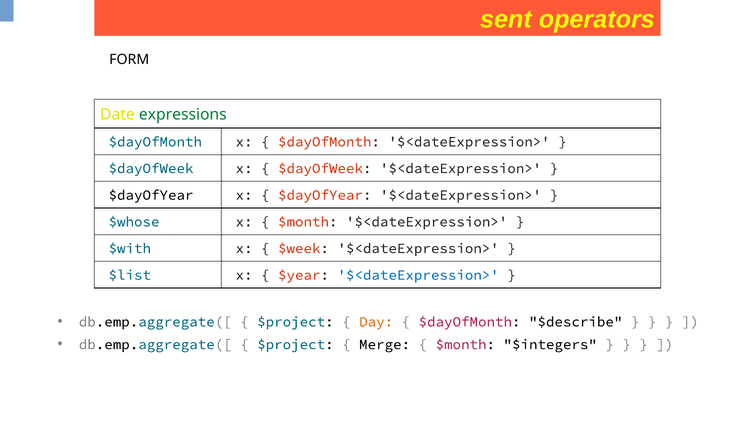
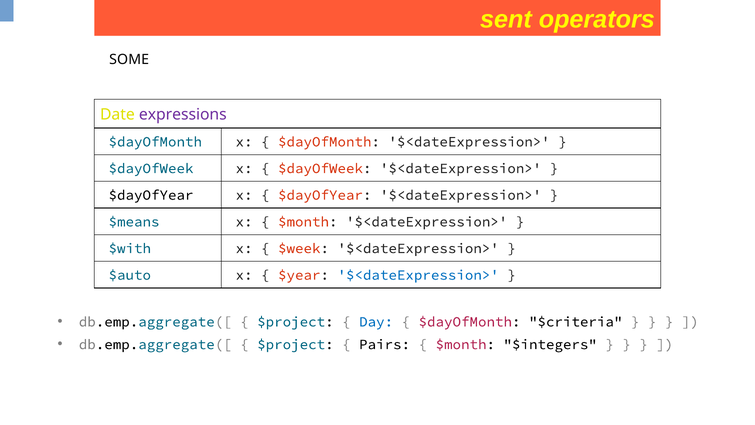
FORM: FORM -> SOME
expressions colour: green -> purple
$whose: $whose -> $means
$list: $list -> $auto
Day colour: orange -> blue
$describe: $describe -> $criteria
Merge: Merge -> Pairs
